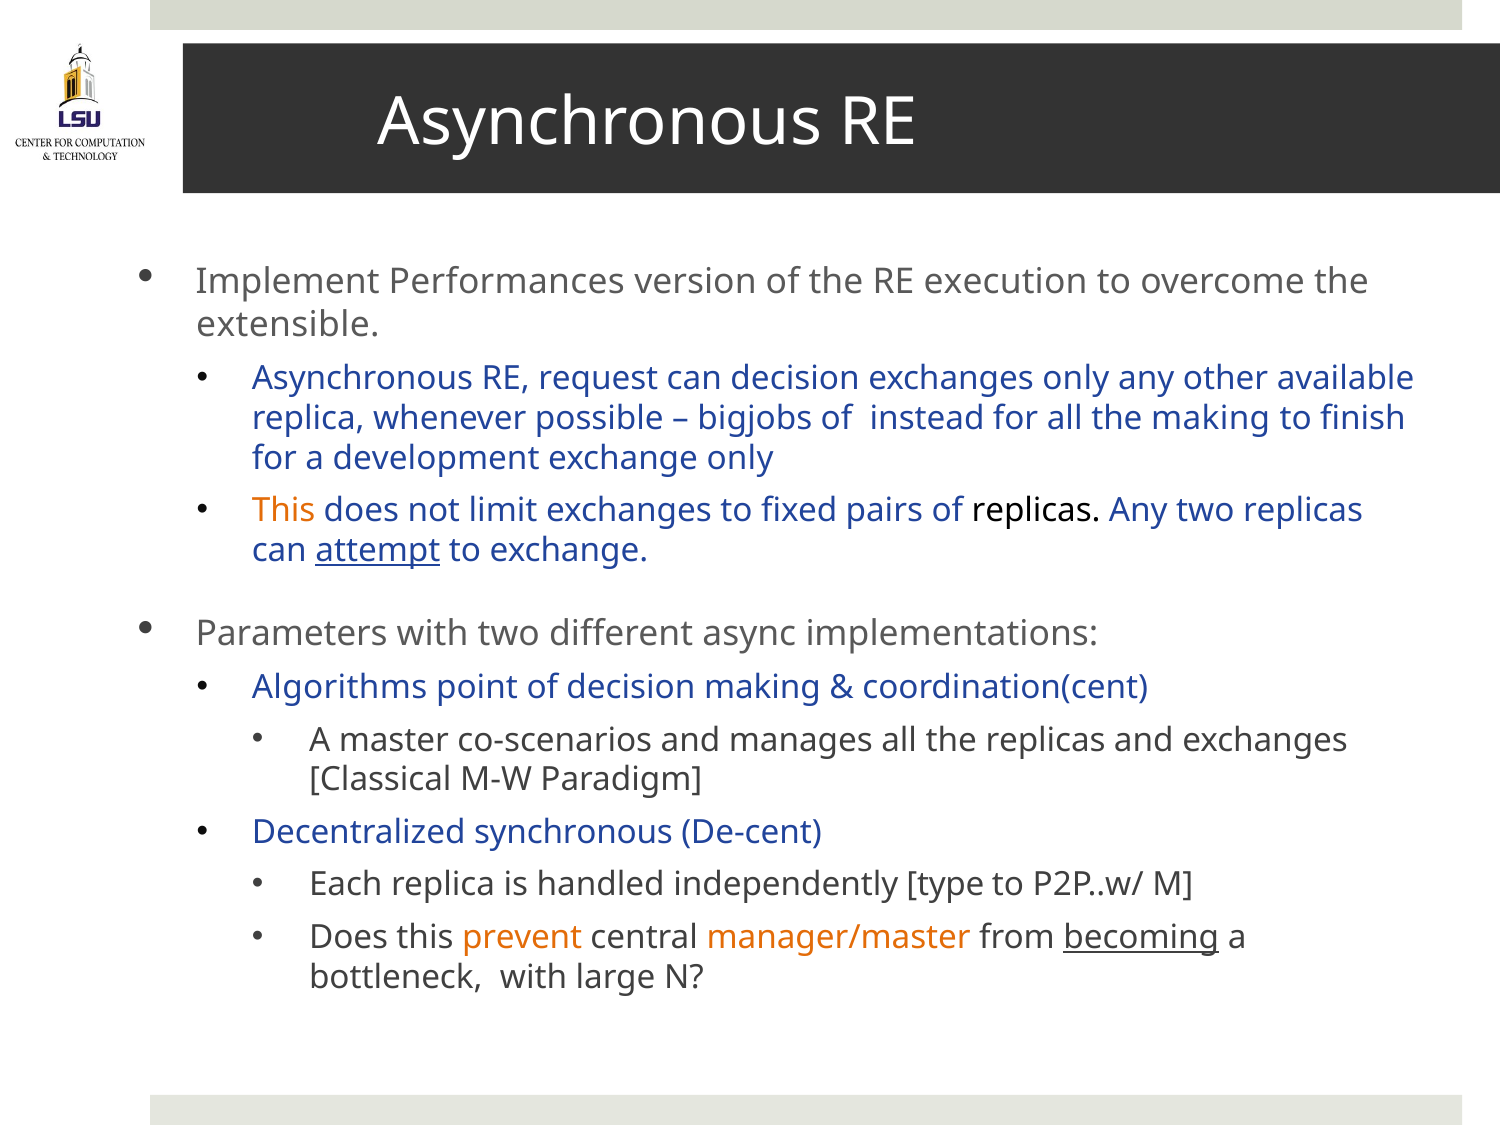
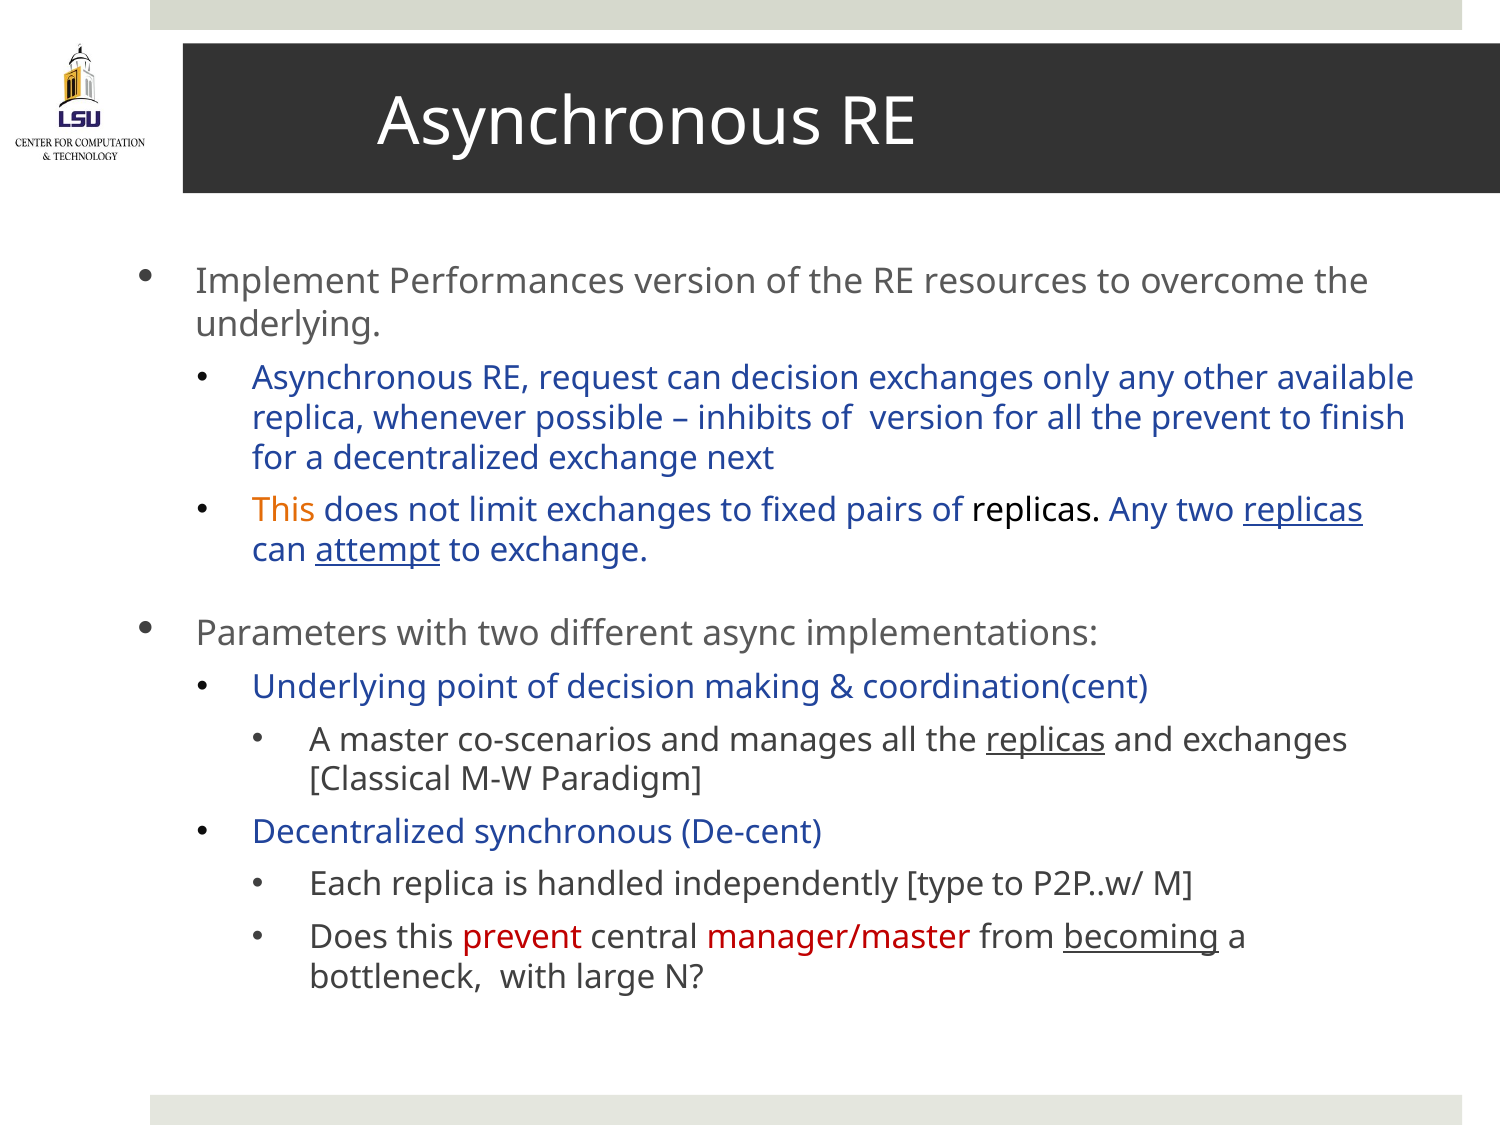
execution: execution -> resources
extensible at (288, 325): extensible -> underlying
bigjobs: bigjobs -> inhibits
of instead: instead -> version
the making: making -> prevent
a development: development -> decentralized
exchange only: only -> next
replicas at (1303, 511) underline: none -> present
Algorithms at (340, 688): Algorithms -> Underlying
replicas at (1046, 740) underline: none -> present
prevent at (522, 937) colour: orange -> red
manager/master colour: orange -> red
